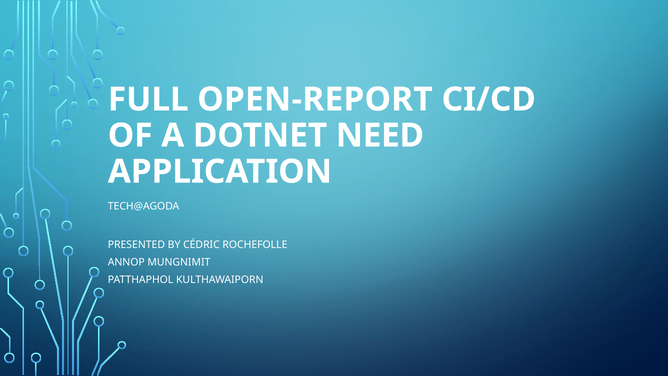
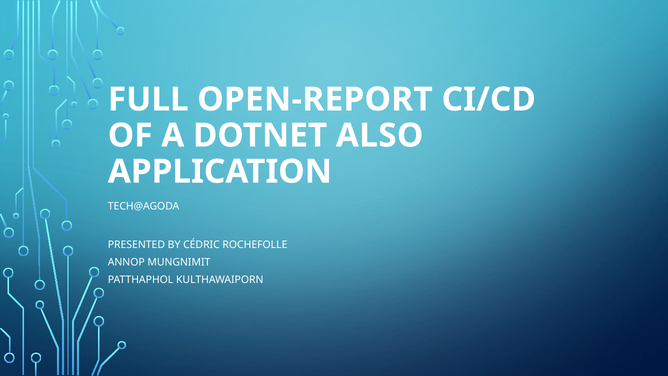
NEED: NEED -> ALSO
